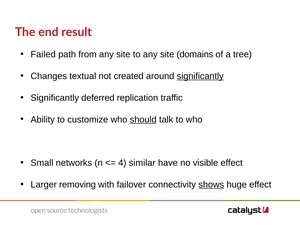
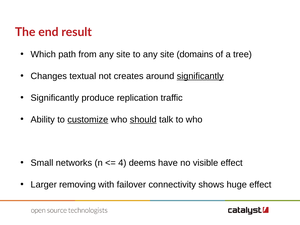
Failed: Failed -> Which
created: created -> creates
deferred: deferred -> produce
customize underline: none -> present
similar: similar -> deems
shows underline: present -> none
